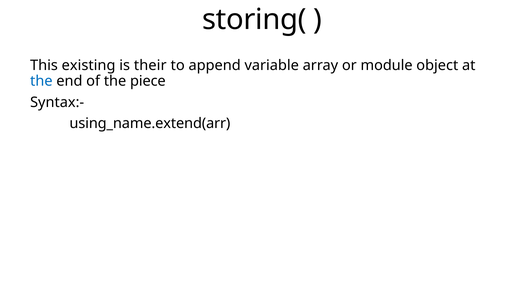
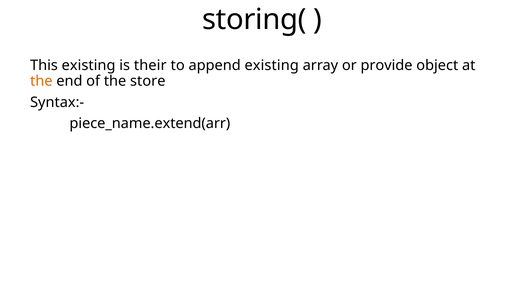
append variable: variable -> existing
module: module -> provide
the at (41, 81) colour: blue -> orange
piece: piece -> store
using_name.extend(arr: using_name.extend(arr -> piece_name.extend(arr
